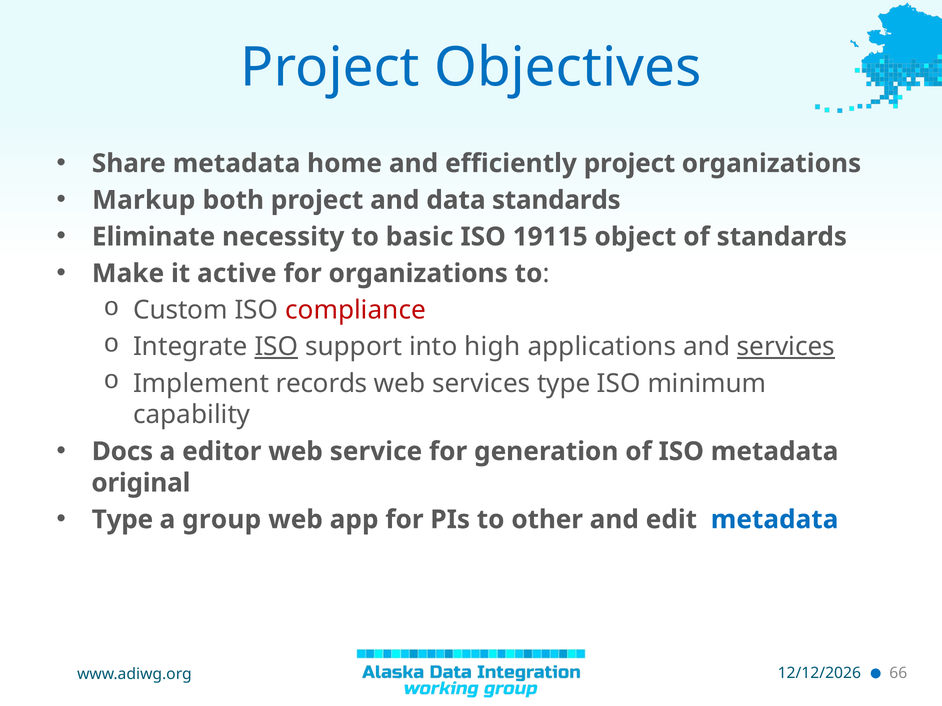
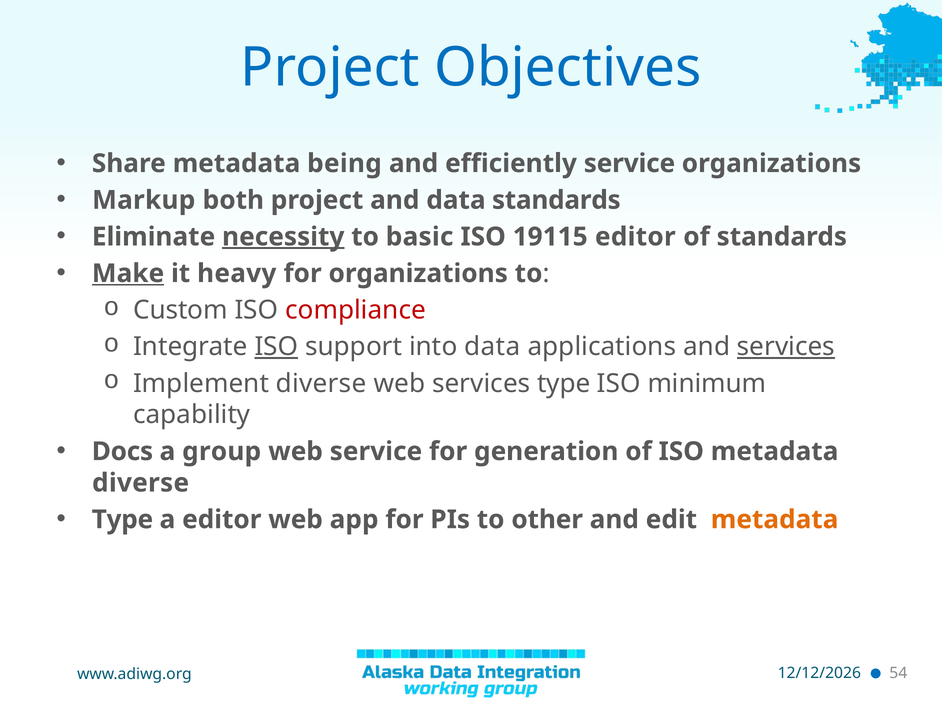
home: home -> being
efficiently project: project -> service
necessity underline: none -> present
19115 object: object -> editor
Make underline: none -> present
active: active -> heavy
into high: high -> data
Implement records: records -> diverse
editor: editor -> group
original at (141, 483): original -> diverse
a group: group -> editor
metadata at (775, 520) colour: blue -> orange
66: 66 -> 54
